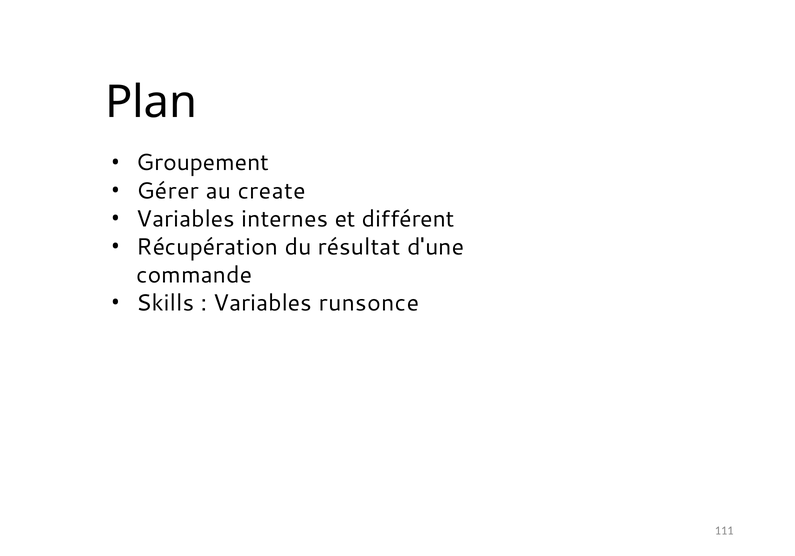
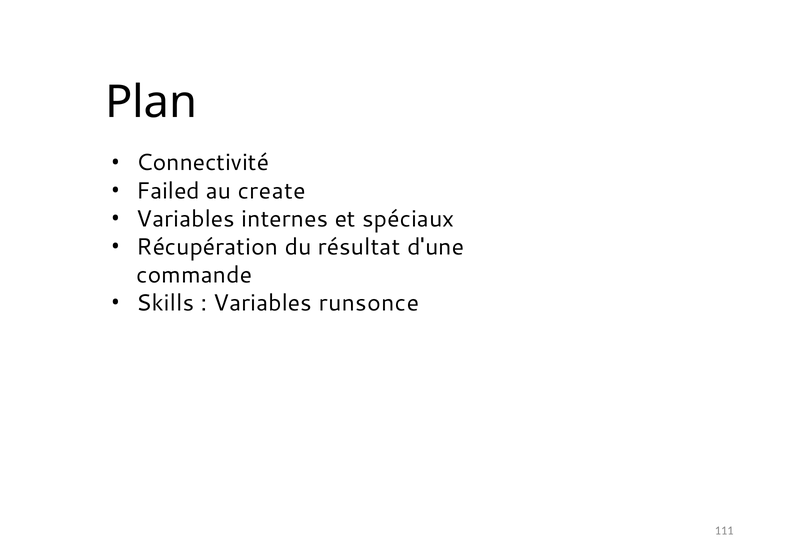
Groupement: Groupement -> Connectivité
Gérer: Gérer -> Failed
différent: différent -> spéciaux
